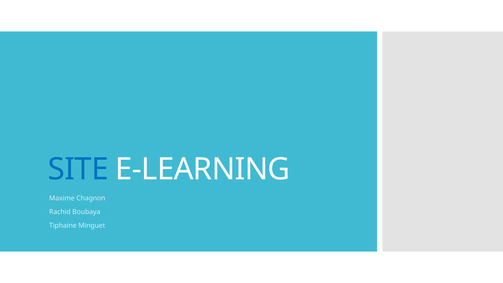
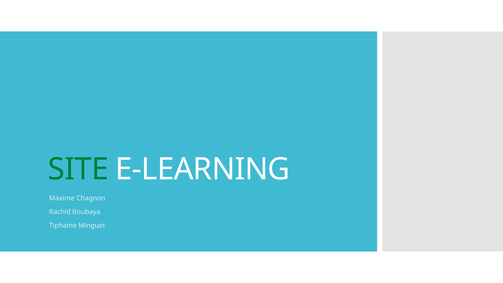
SITE colour: blue -> green
